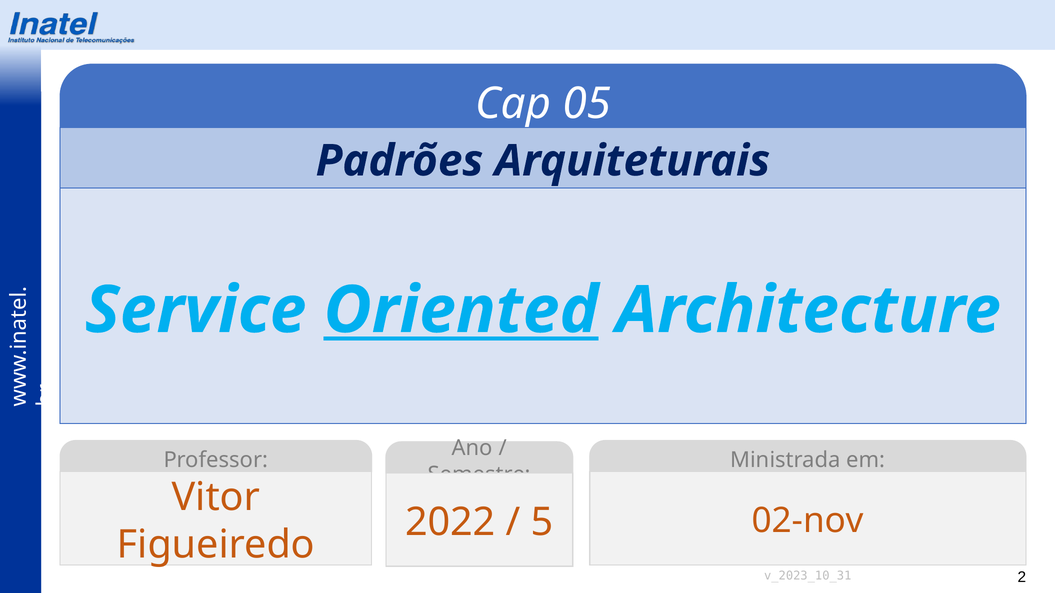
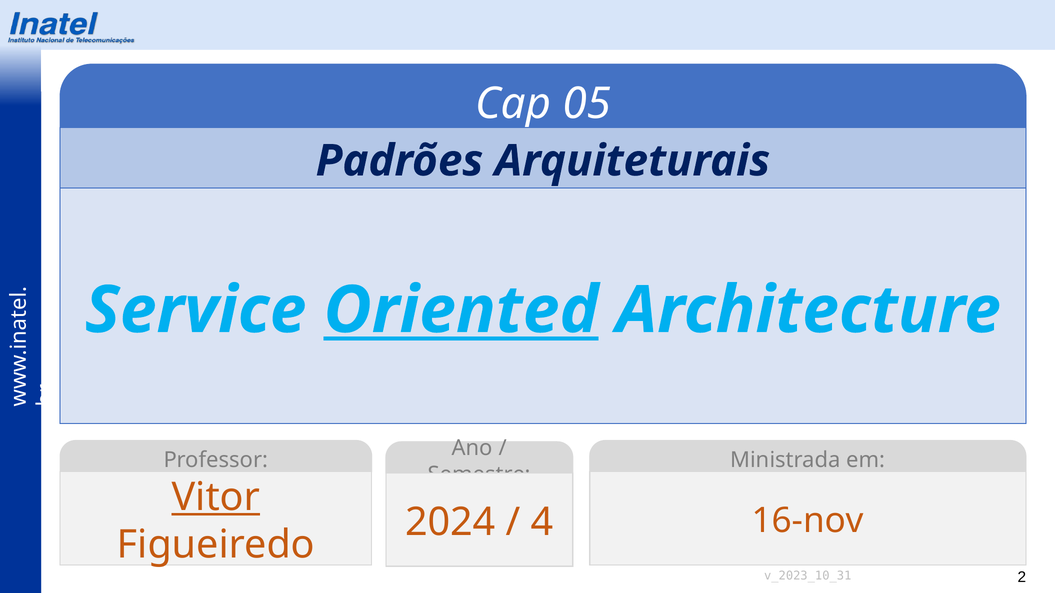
Vitor underline: none -> present
02-nov: 02-nov -> 16-nov
2022: 2022 -> 2024
5: 5 -> 4
